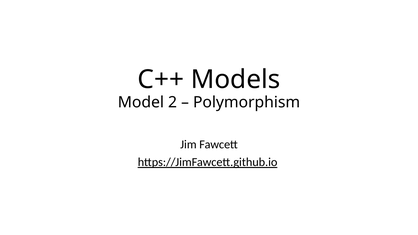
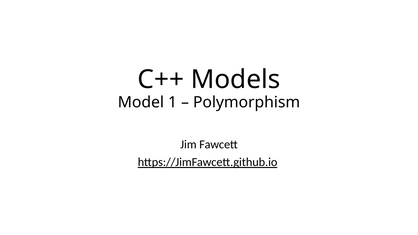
2: 2 -> 1
